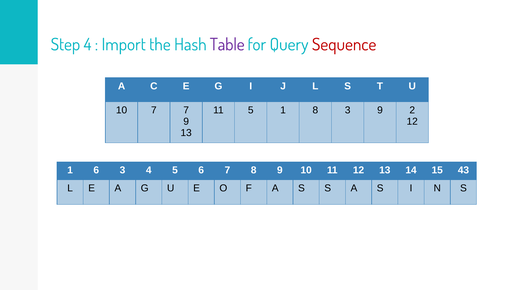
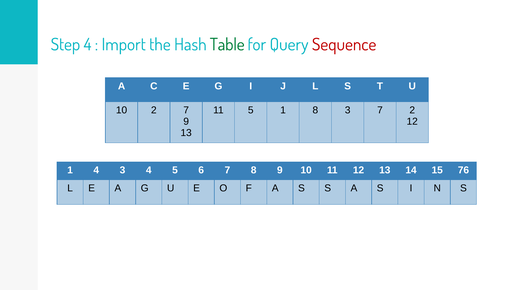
Table colour: purple -> green
10 7: 7 -> 2
3 9: 9 -> 7
1 6: 6 -> 4
43: 43 -> 76
